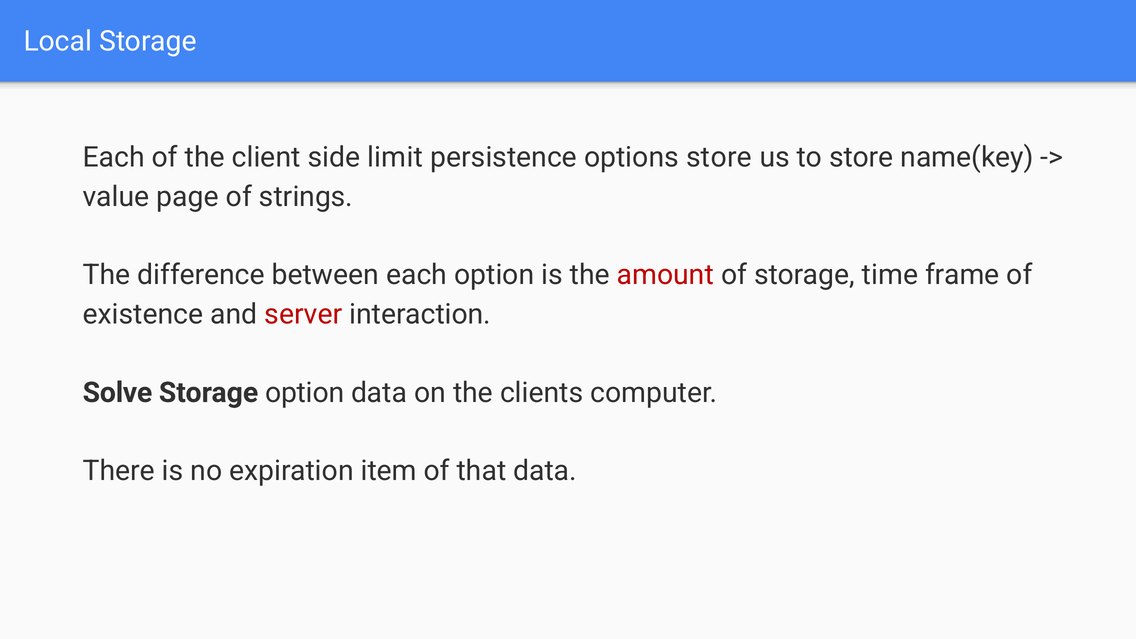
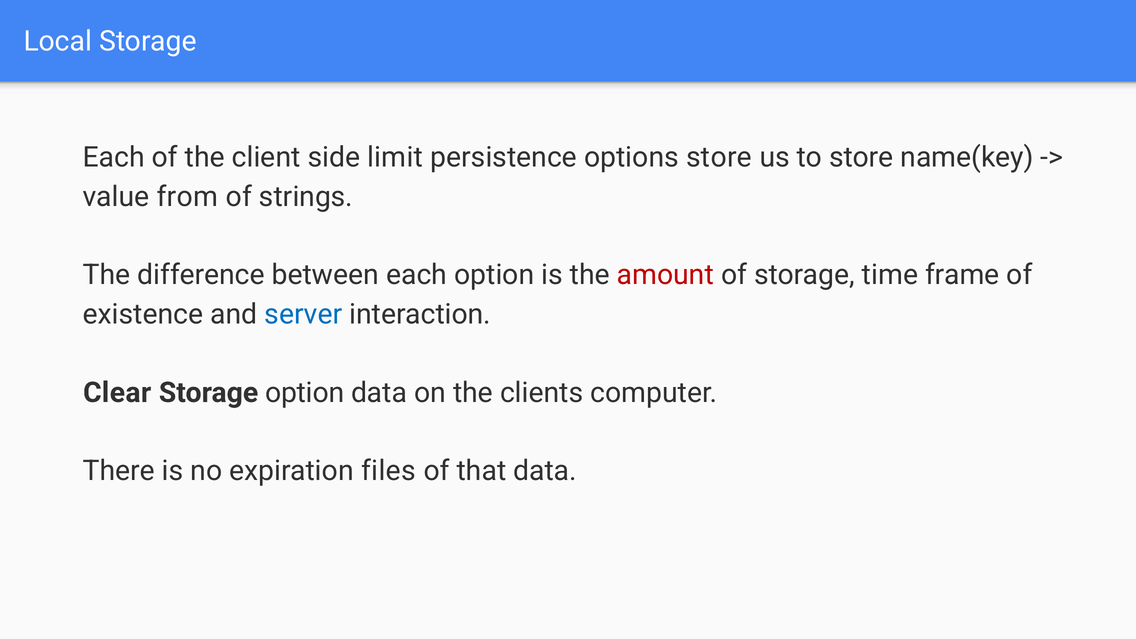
page: page -> from
server colour: red -> blue
Solve: Solve -> Clear
item: item -> files
